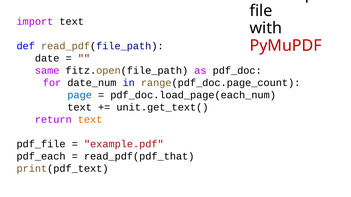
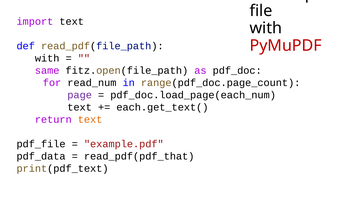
date at (47, 58): date -> with
date_num: date_num -> read_num
page colour: blue -> purple
unit.get_text(: unit.get_text( -> each.get_text(
pdf_each: pdf_each -> pdf_data
